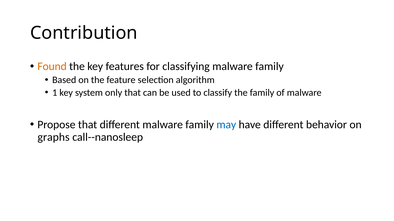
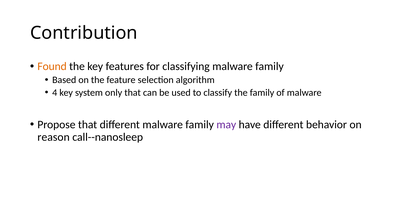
1: 1 -> 4
may colour: blue -> purple
graphs: graphs -> reason
